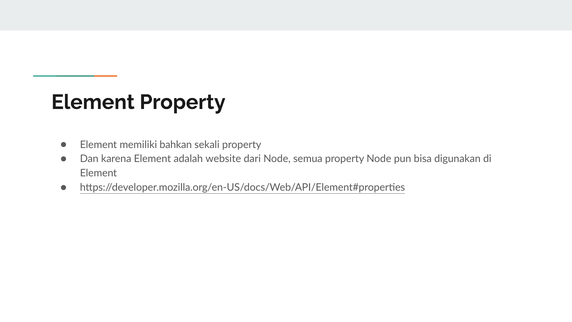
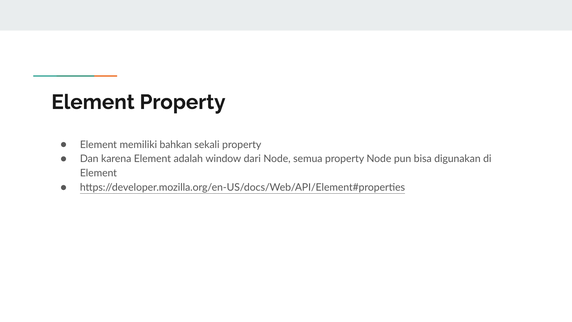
website: website -> window
